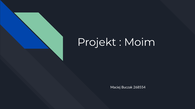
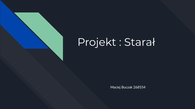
Moim: Moim -> Starał
